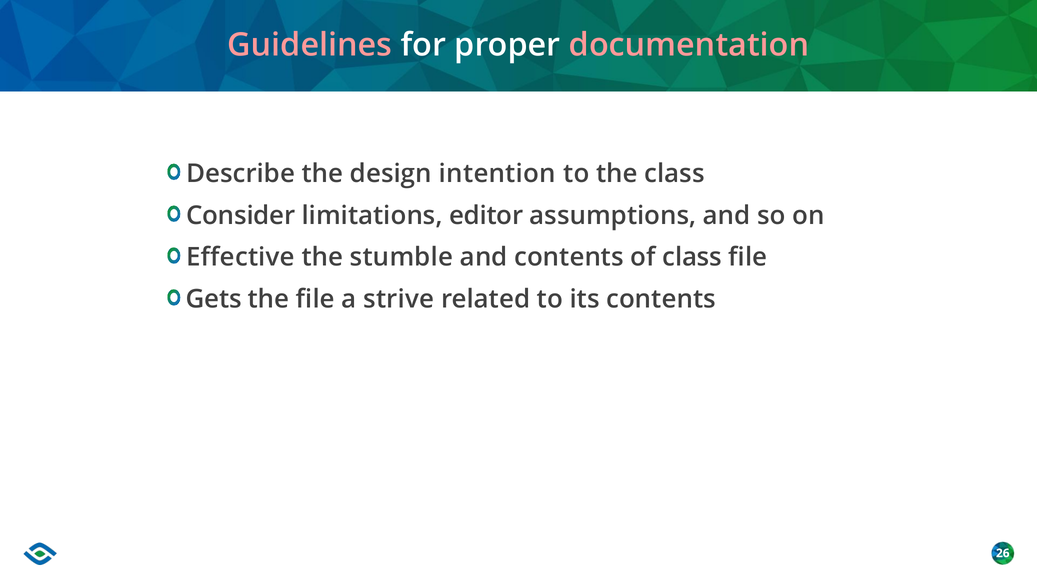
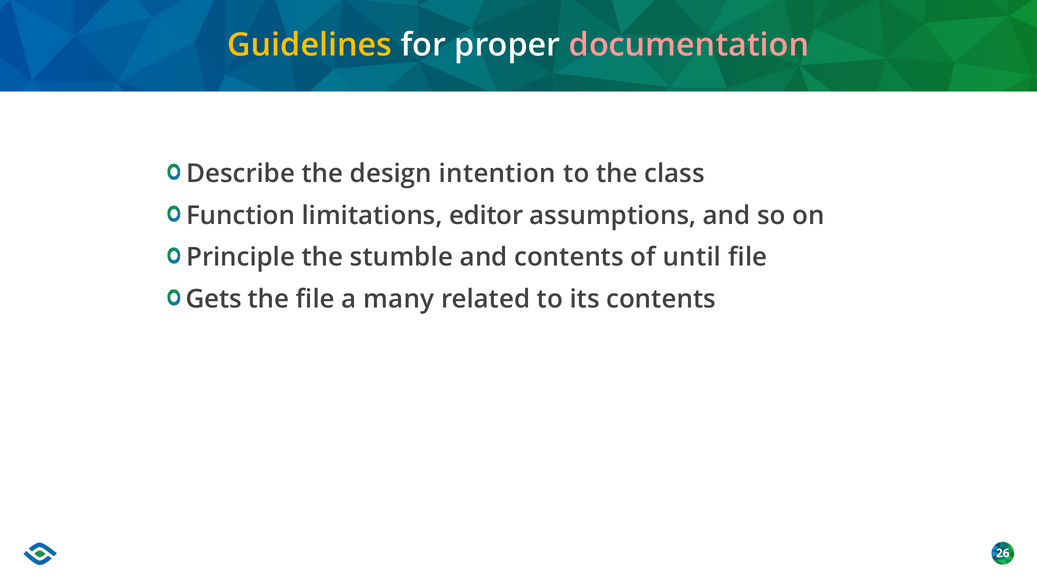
Guidelines colour: pink -> yellow
Consider: Consider -> Function
Effective: Effective -> Principle
of class: class -> until
strive: strive -> many
